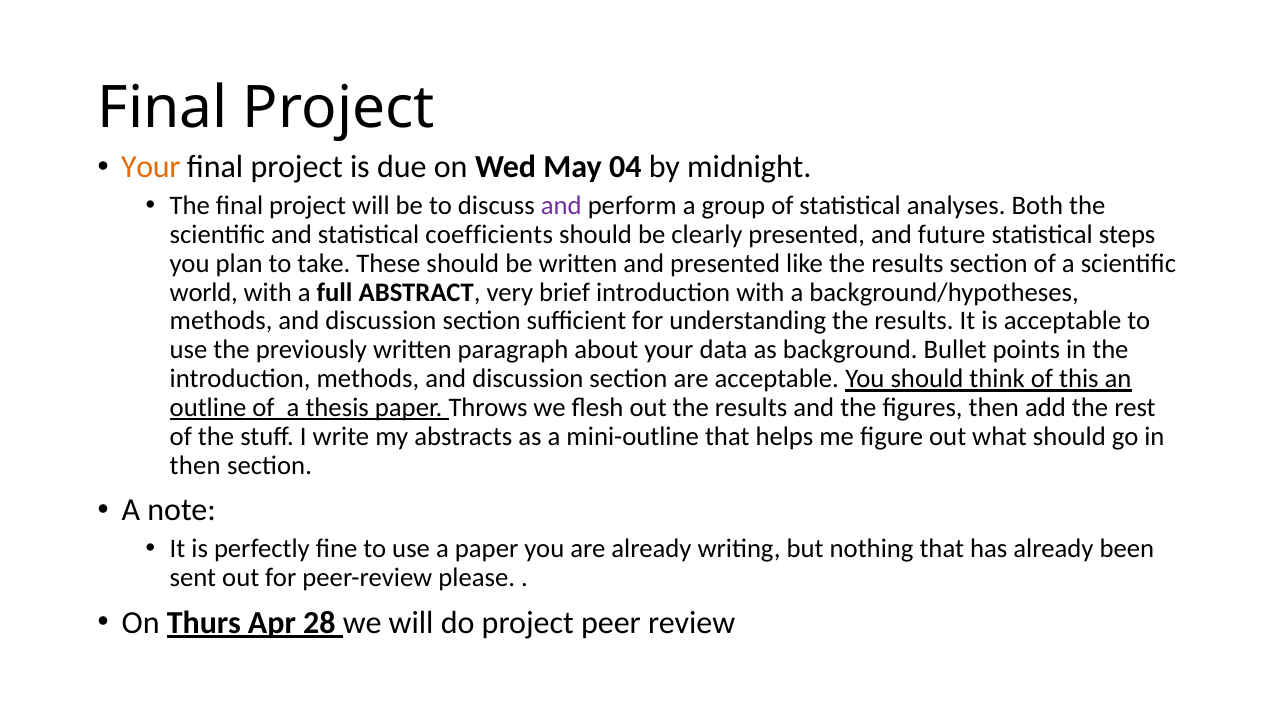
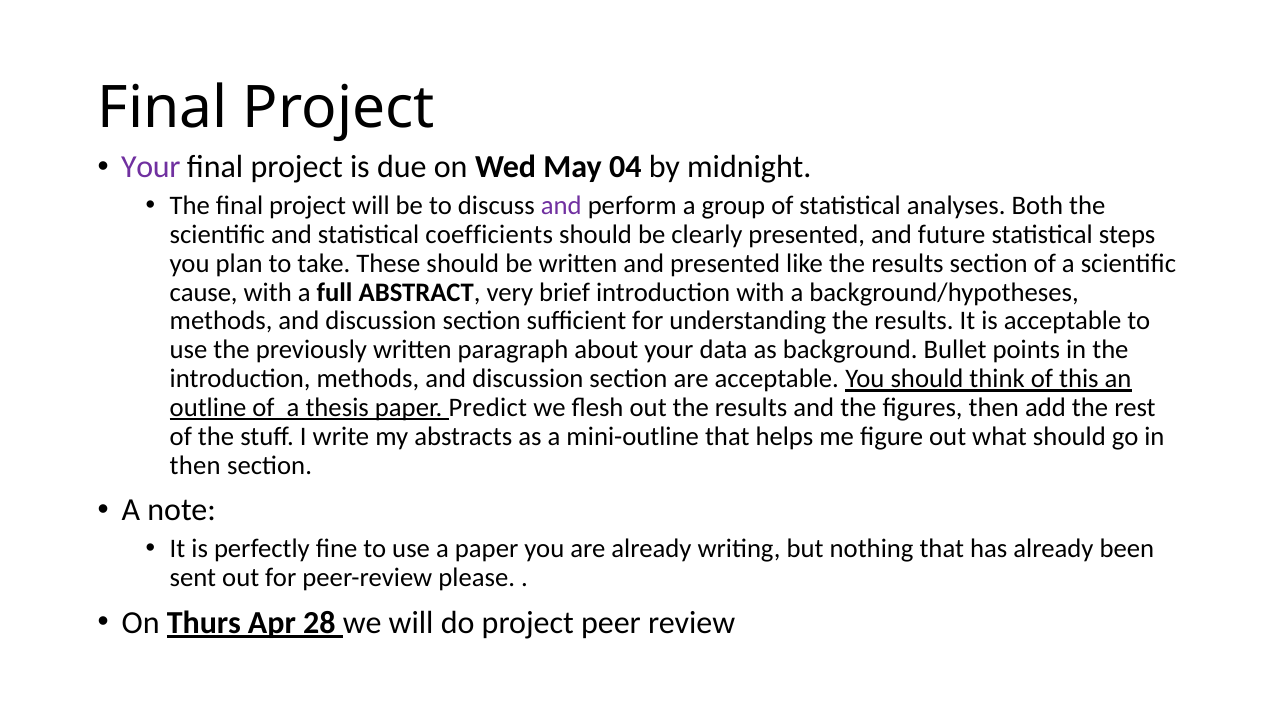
Your at (151, 167) colour: orange -> purple
world: world -> cause
Throws: Throws -> Predict
